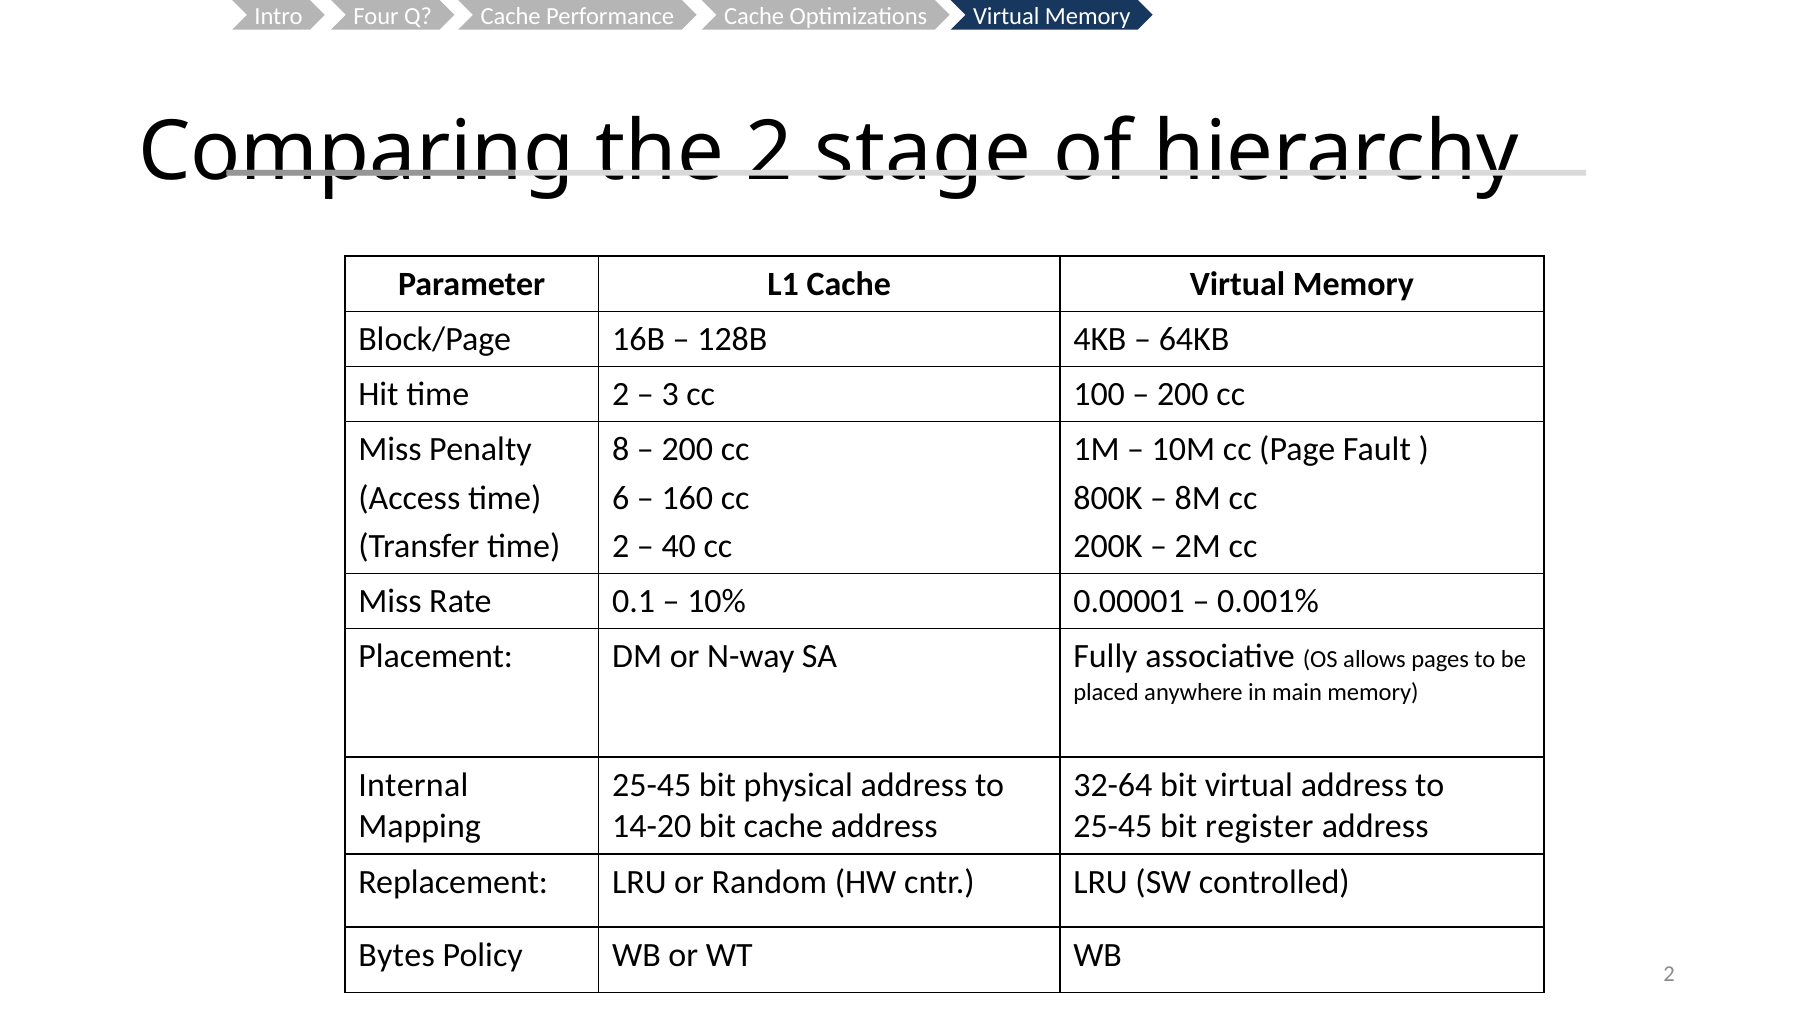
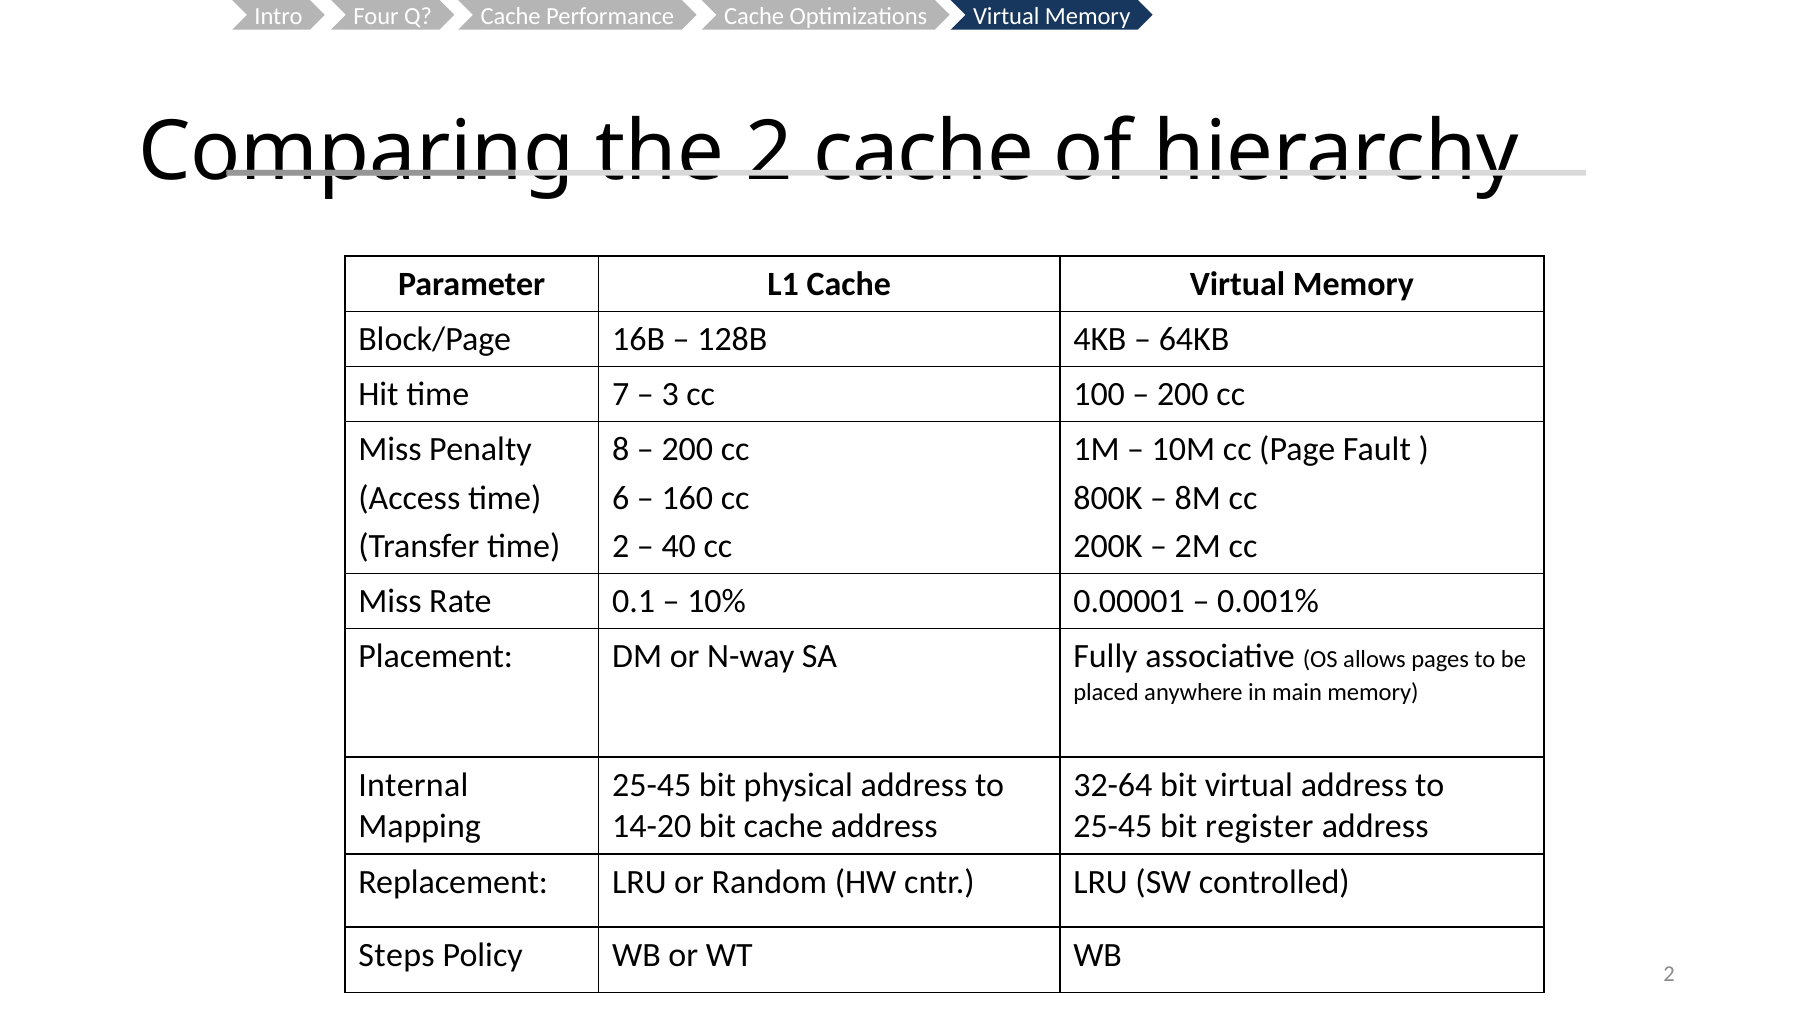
2 stage: stage -> cache
time 2: 2 -> 7
Bytes: Bytes -> Steps
